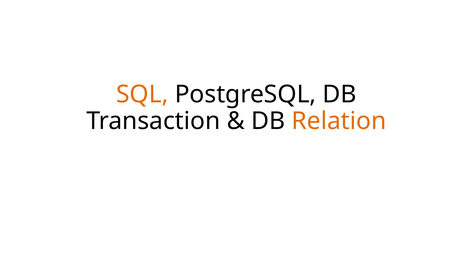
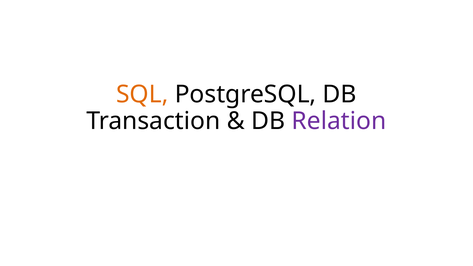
Relation colour: orange -> purple
